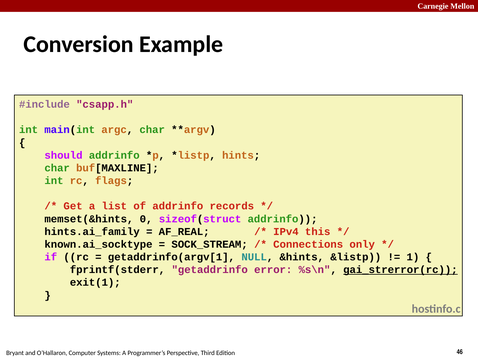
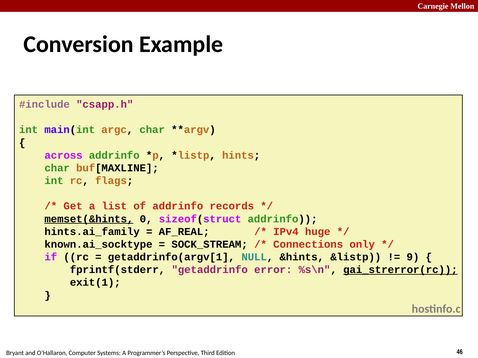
should: should -> across
memset(&hints underline: none -> present
this: this -> huge
1: 1 -> 9
